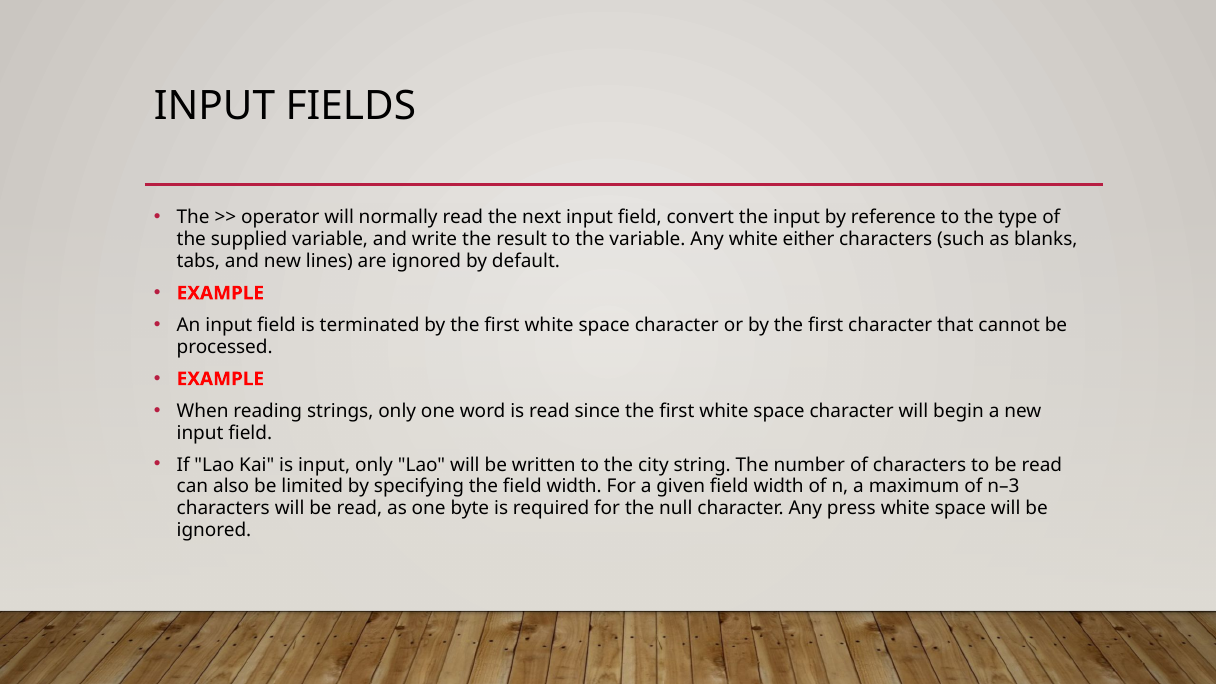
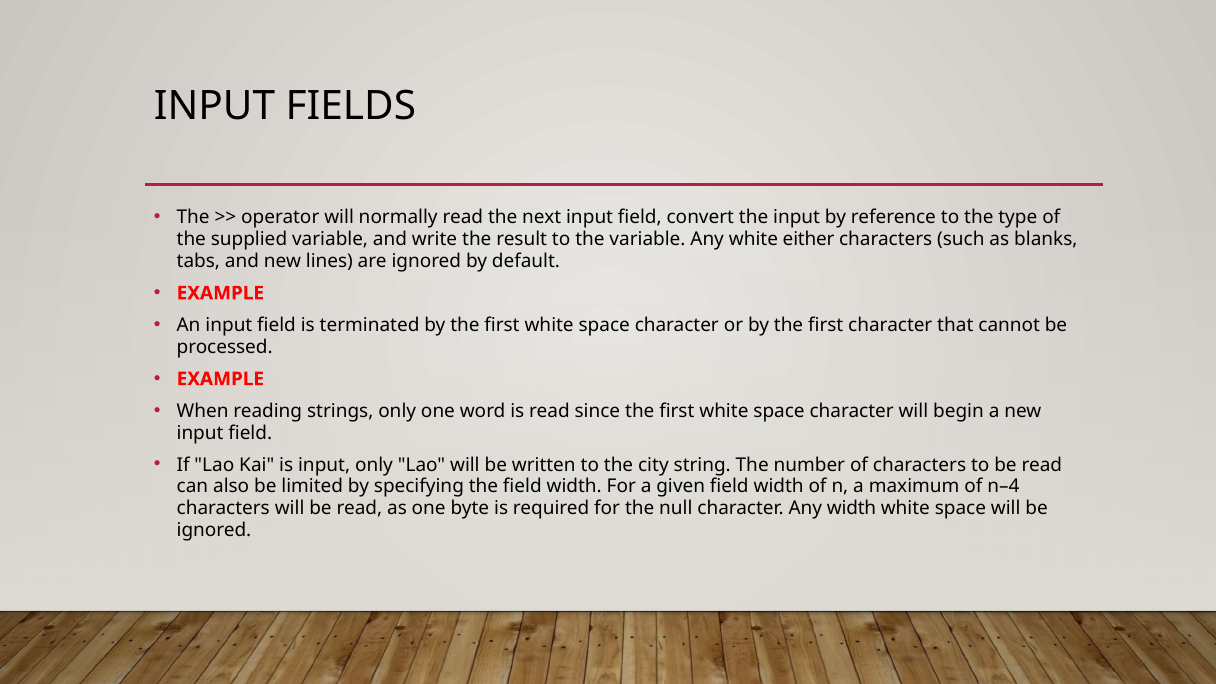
n–3: n–3 -> n–4
Any press: press -> width
